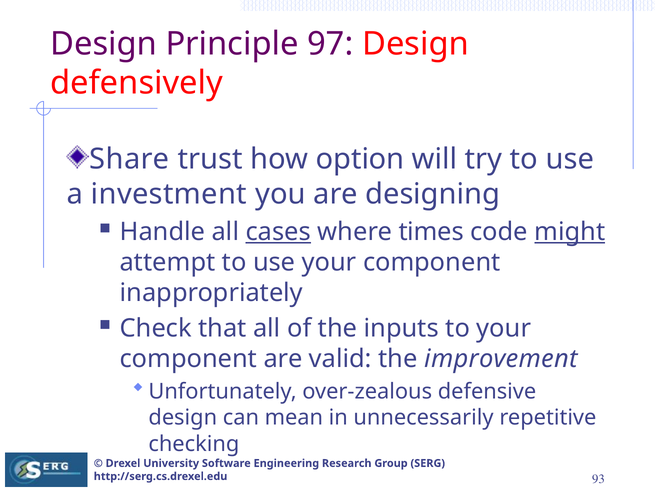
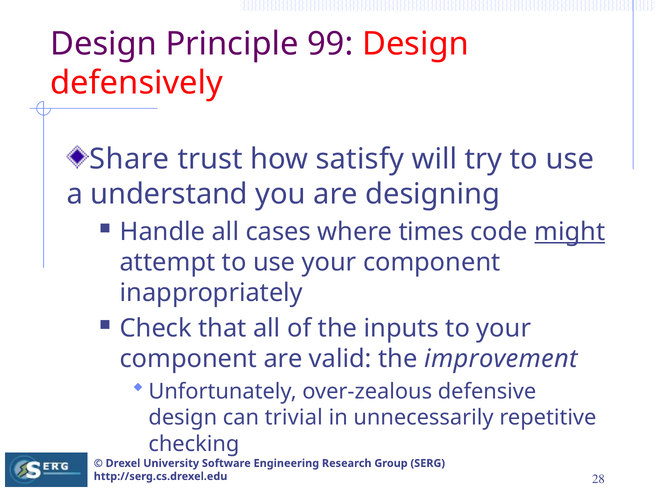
97: 97 -> 99
option: option -> satisfy
investment: investment -> understand
cases underline: present -> none
mean: mean -> trivial
93: 93 -> 28
